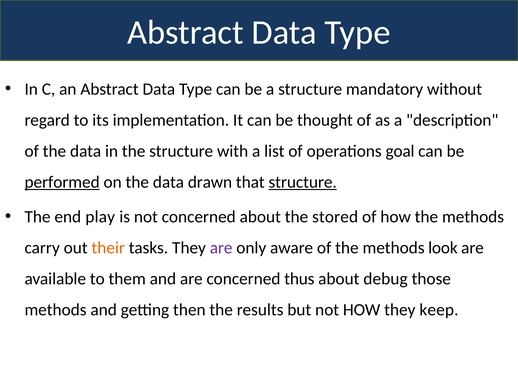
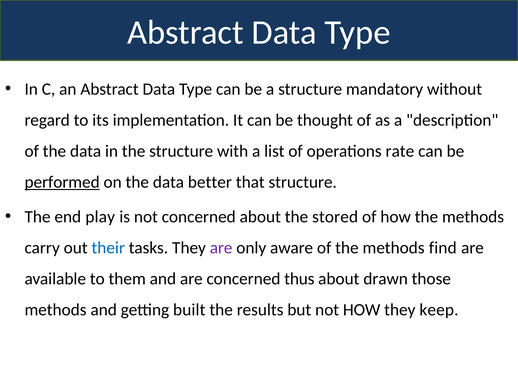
goal: goal -> rate
drawn: drawn -> better
structure at (303, 182) underline: present -> none
their colour: orange -> blue
look: look -> find
debug: debug -> drawn
then: then -> built
